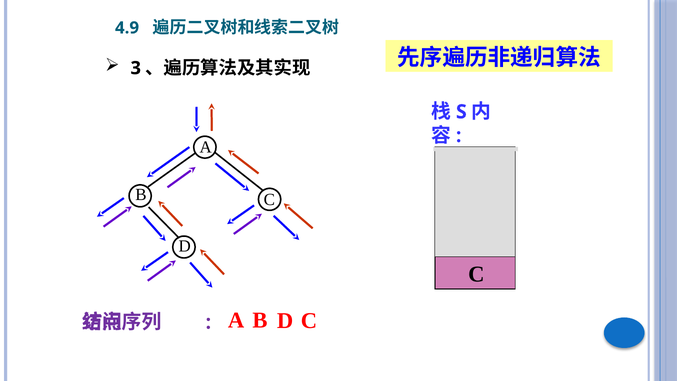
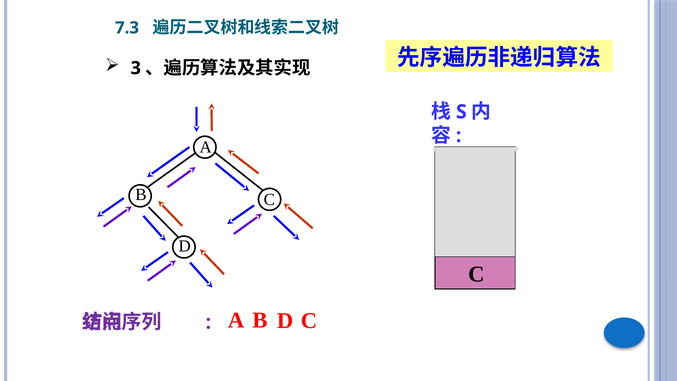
4.9: 4.9 -> 7.3
